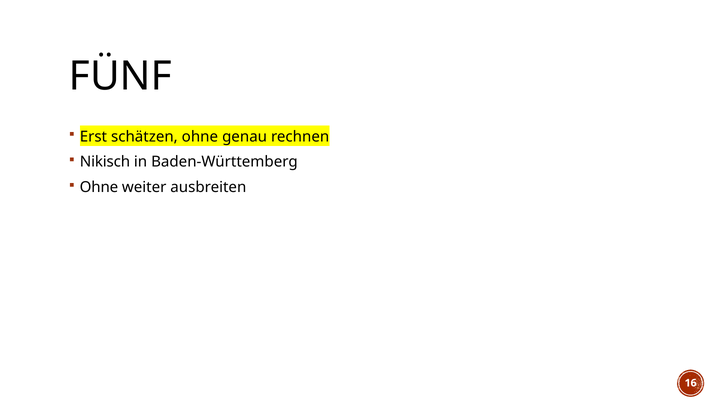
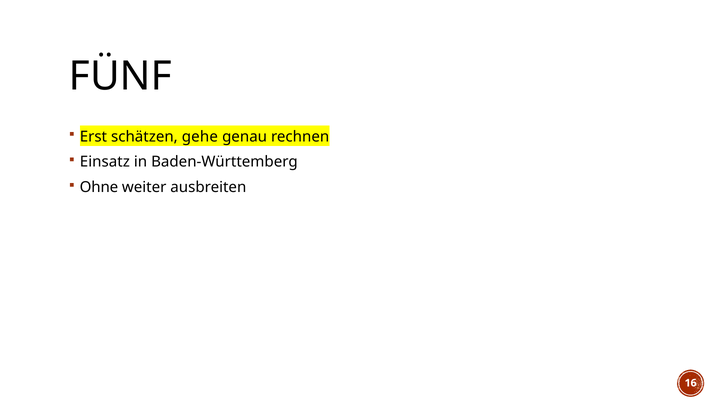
schätzen ohne: ohne -> gehe
Nikisch: Nikisch -> Einsatz
